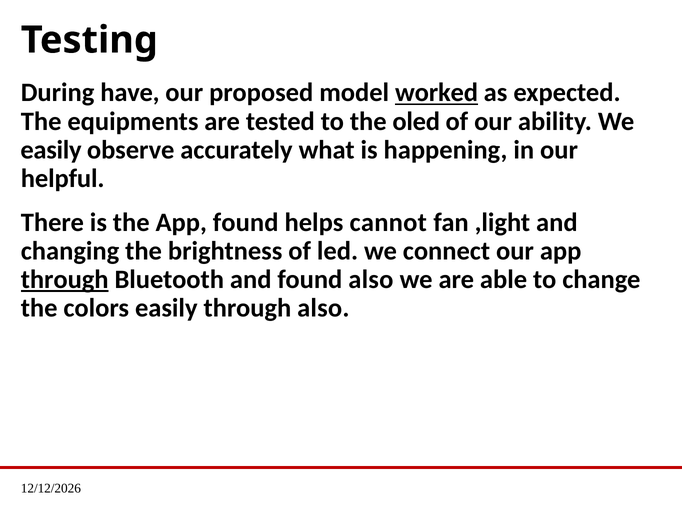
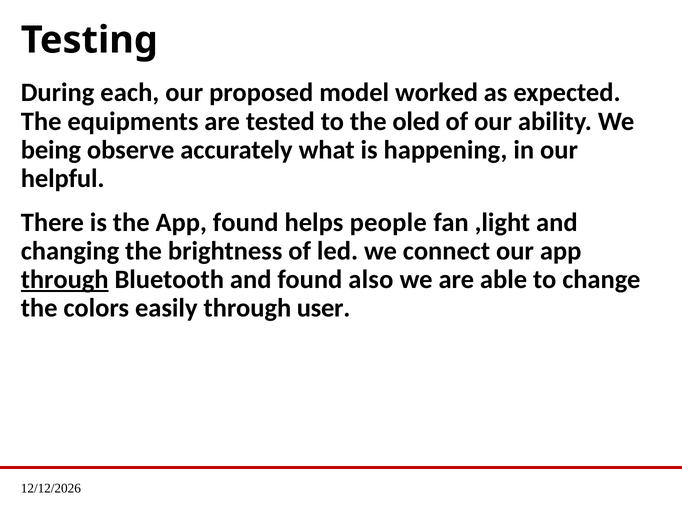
have: have -> each
worked underline: present -> none
easily at (51, 150): easily -> being
cannot: cannot -> people
through also: also -> user
